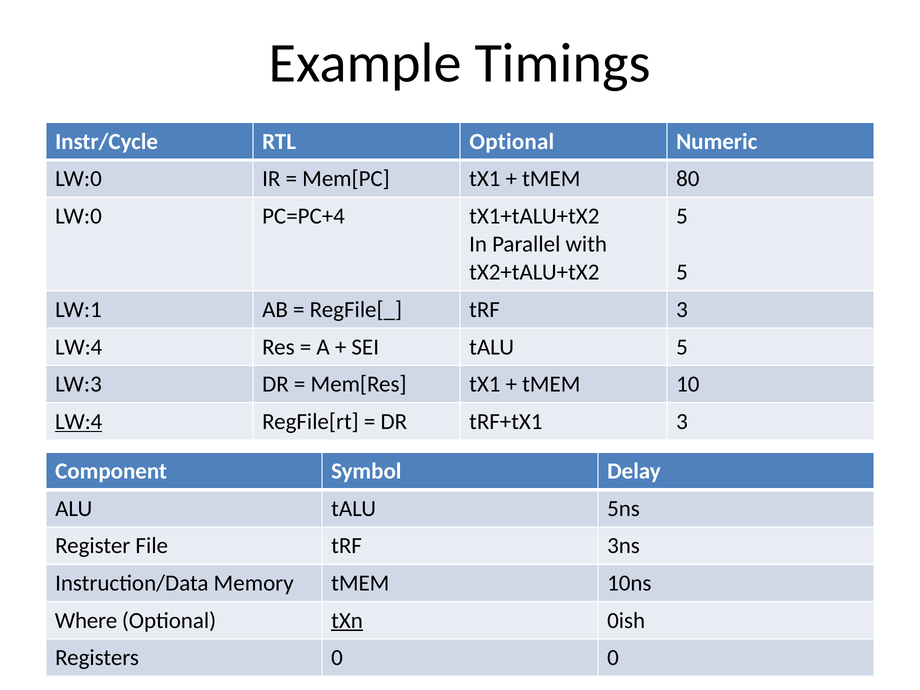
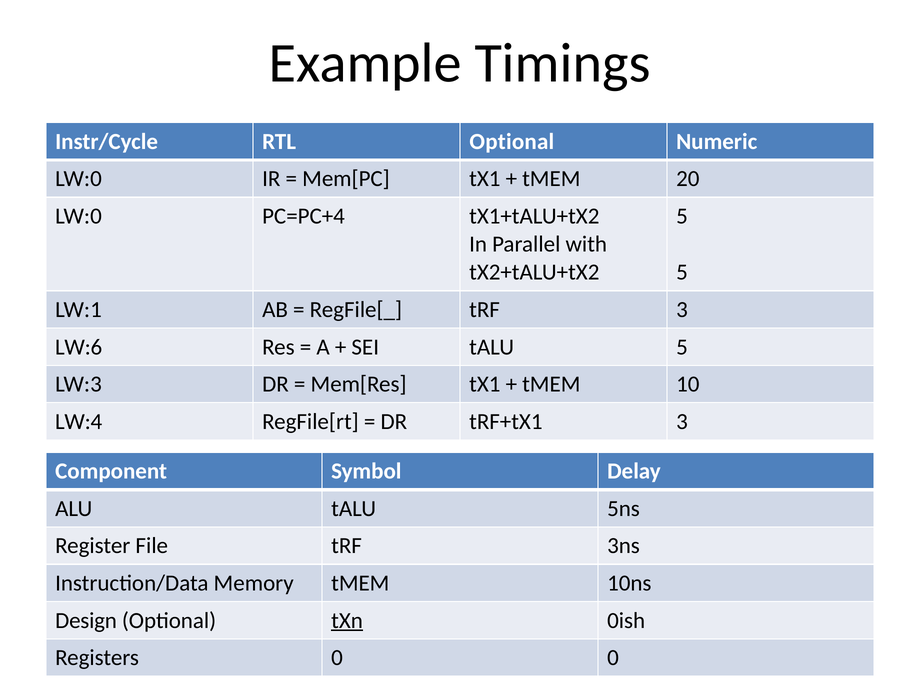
80: 80 -> 20
LW:4 at (79, 347): LW:4 -> LW:6
LW:4 at (79, 422) underline: present -> none
Where: Where -> Design
